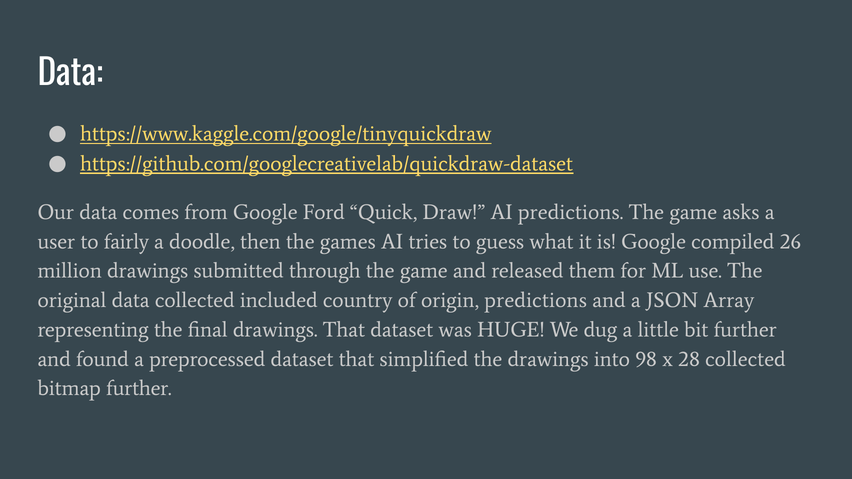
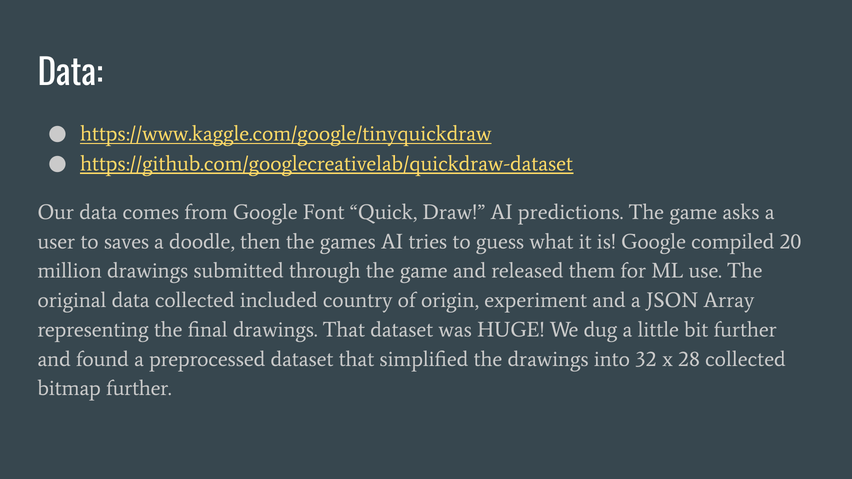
Ford: Ford -> Font
fairly: fairly -> saves
26: 26 -> 20
origin predictions: predictions -> experiment
98: 98 -> 32
